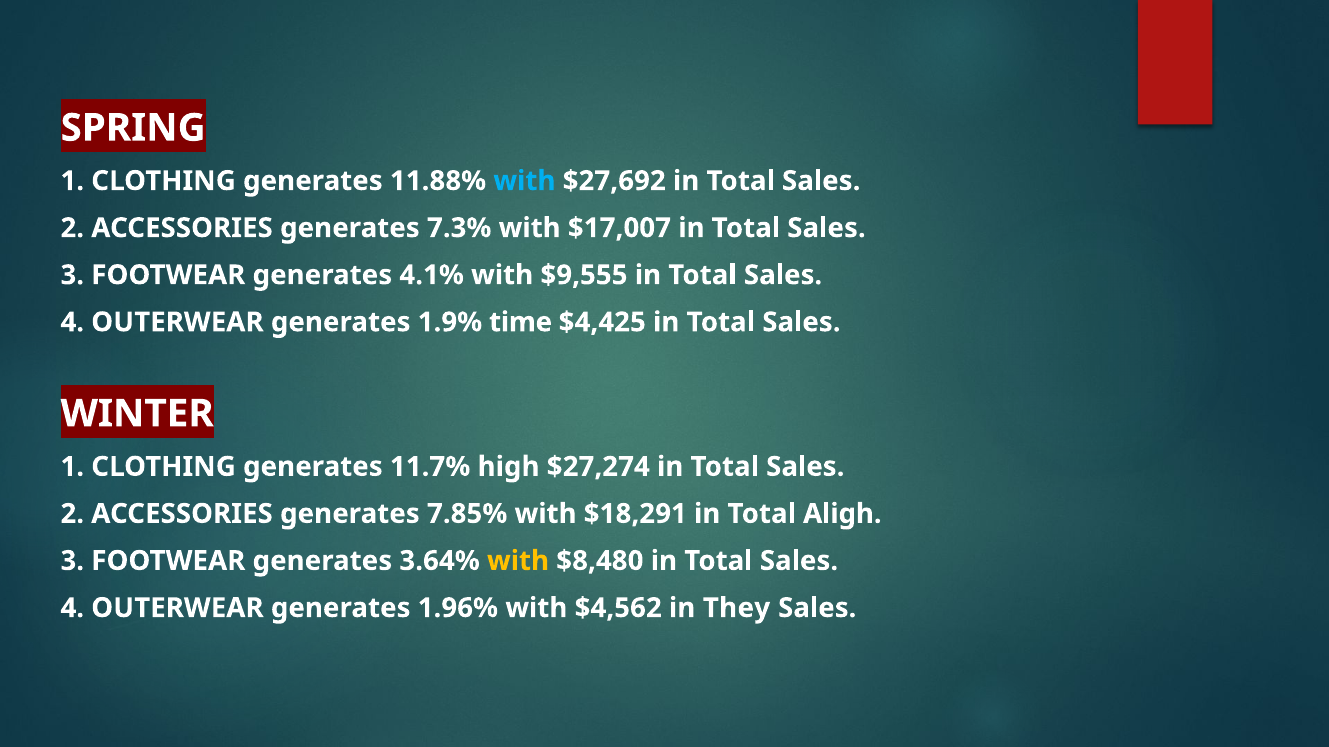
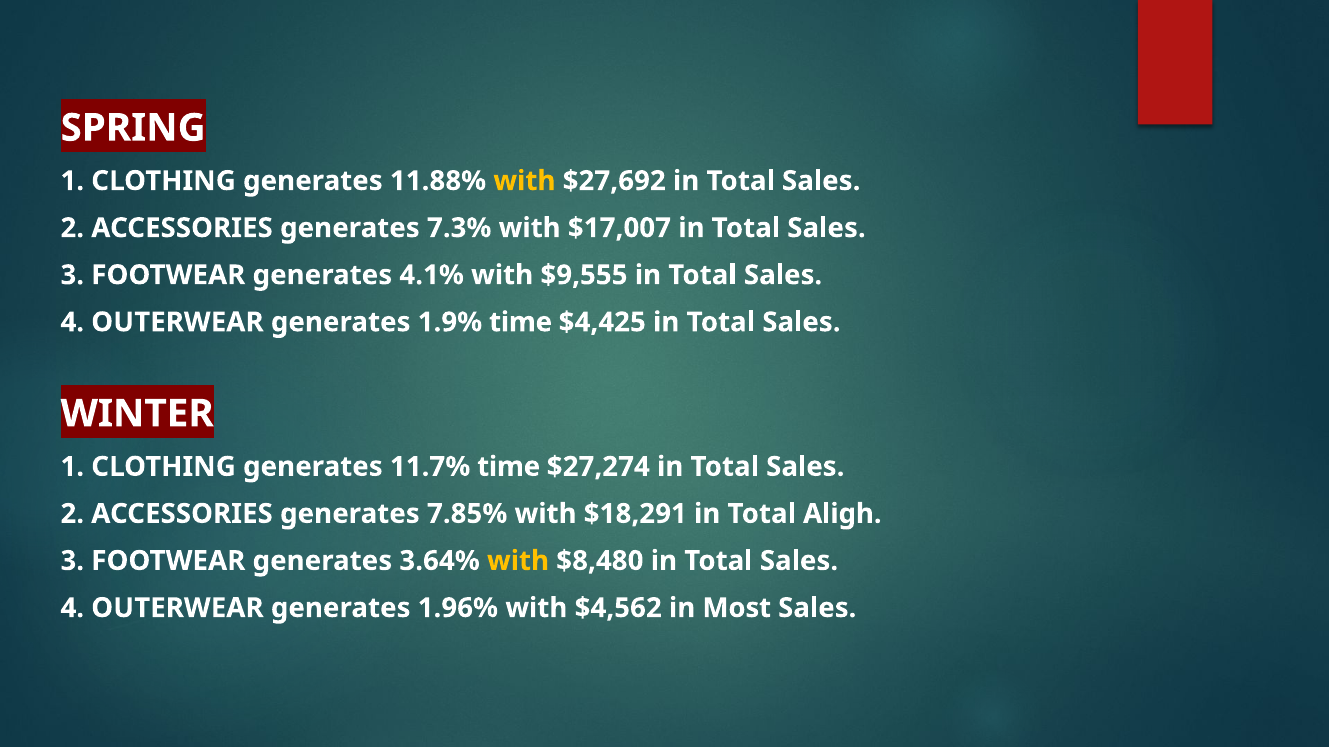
with at (524, 181) colour: light blue -> yellow
11.7% high: high -> time
They: They -> Most
